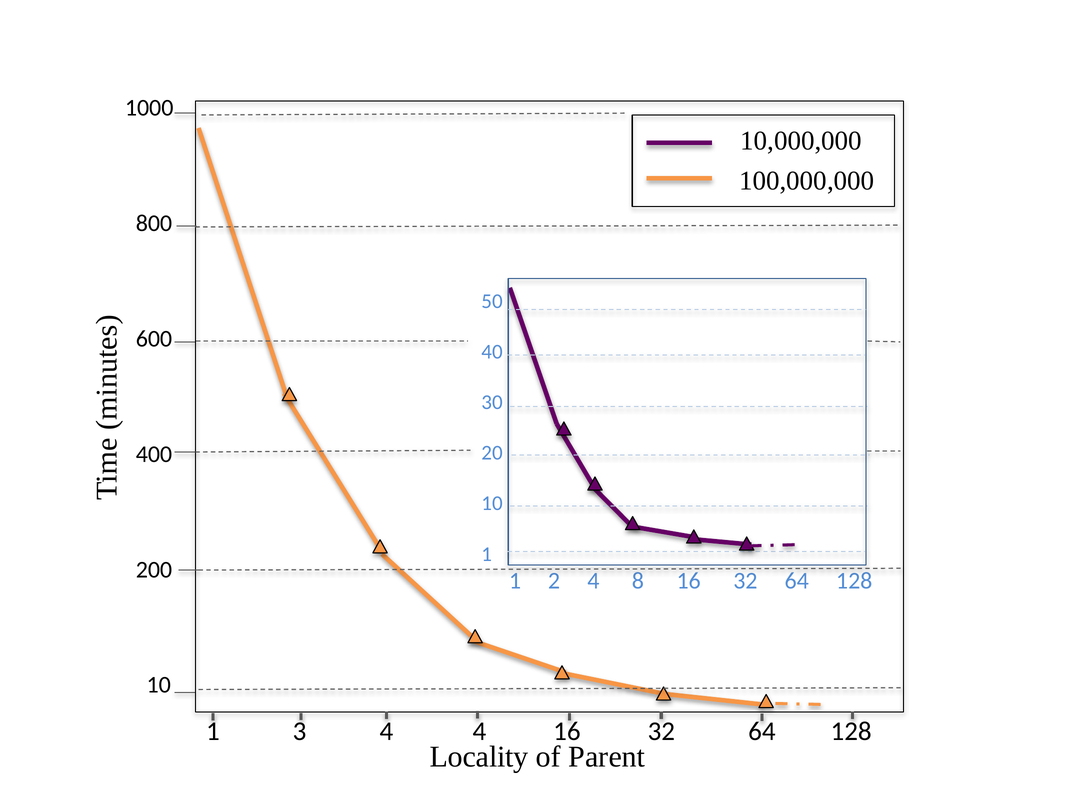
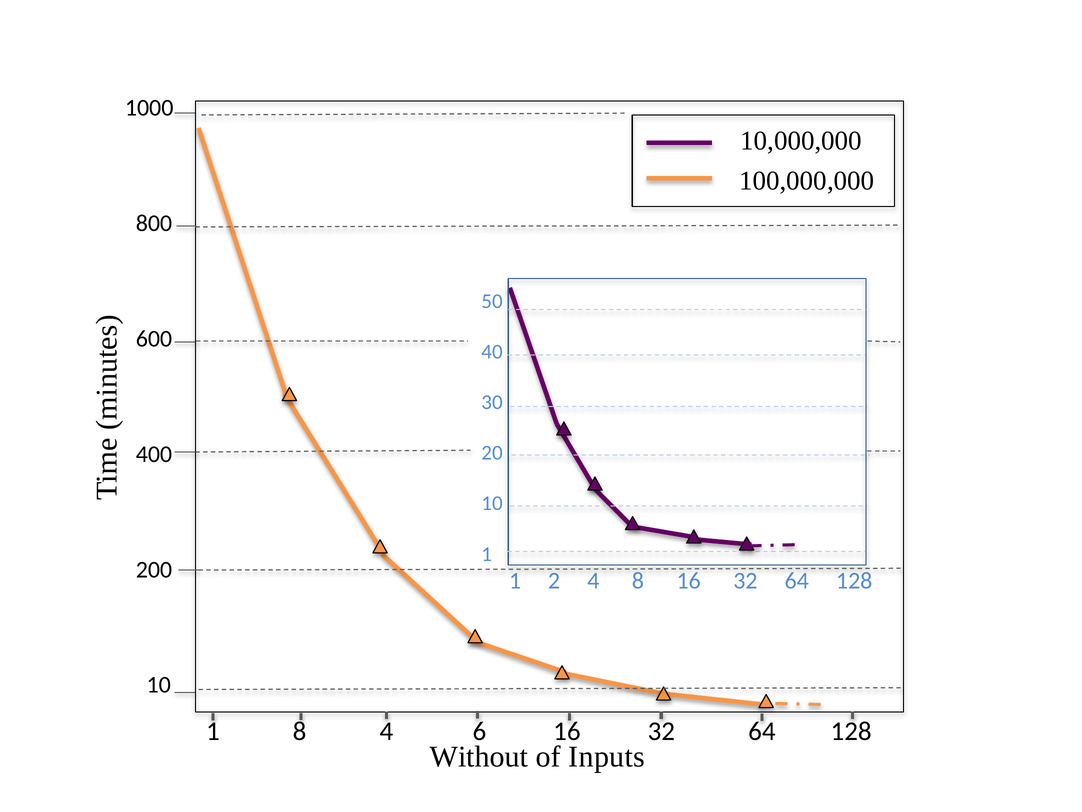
1 3: 3 -> 8
4 4: 4 -> 6
Locality: Locality -> Without
Parent: Parent -> Inputs
